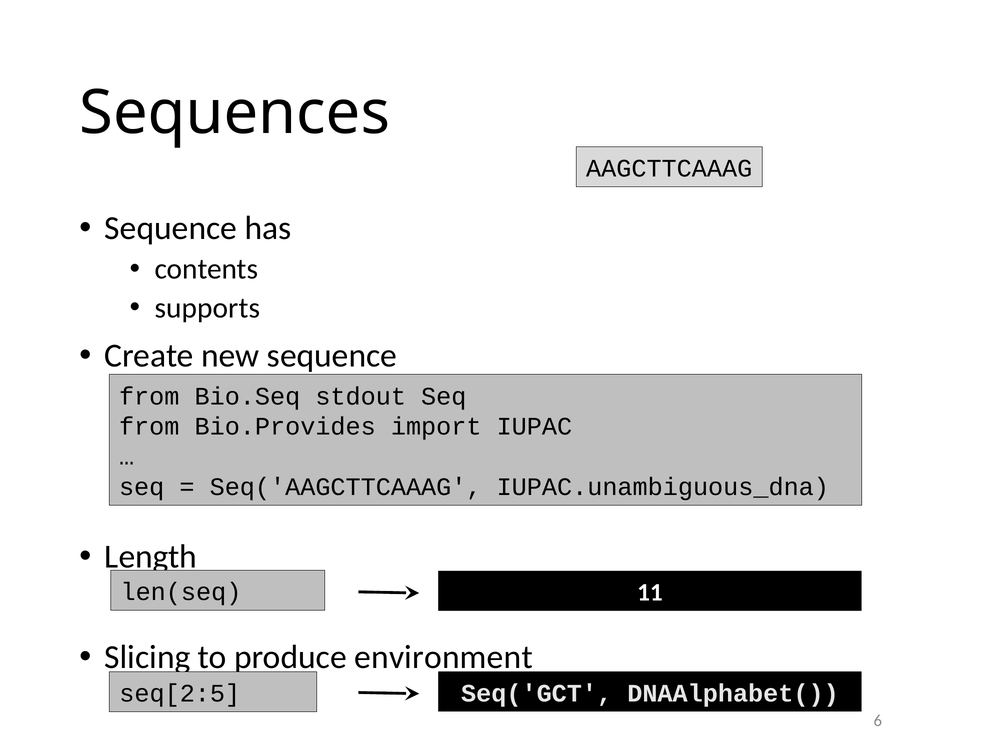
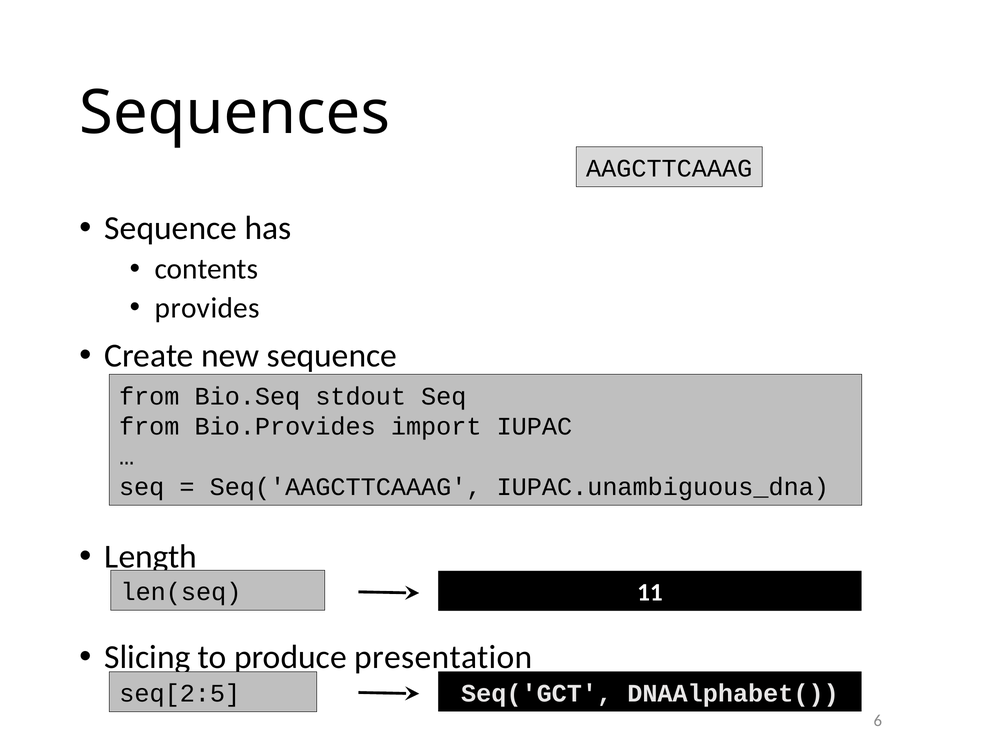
supports: supports -> provides
environment: environment -> presentation
